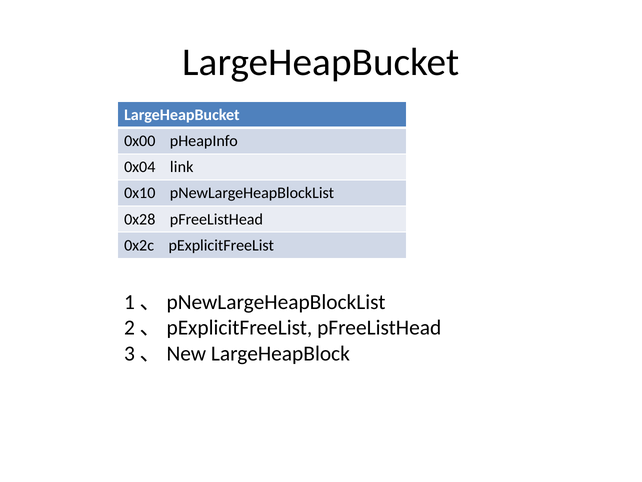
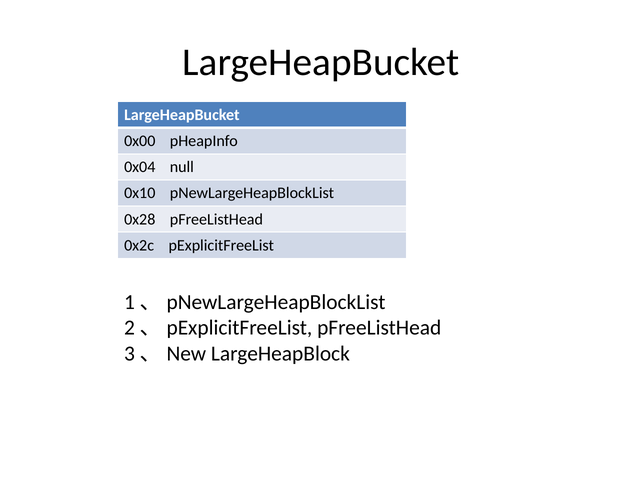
link: link -> null
